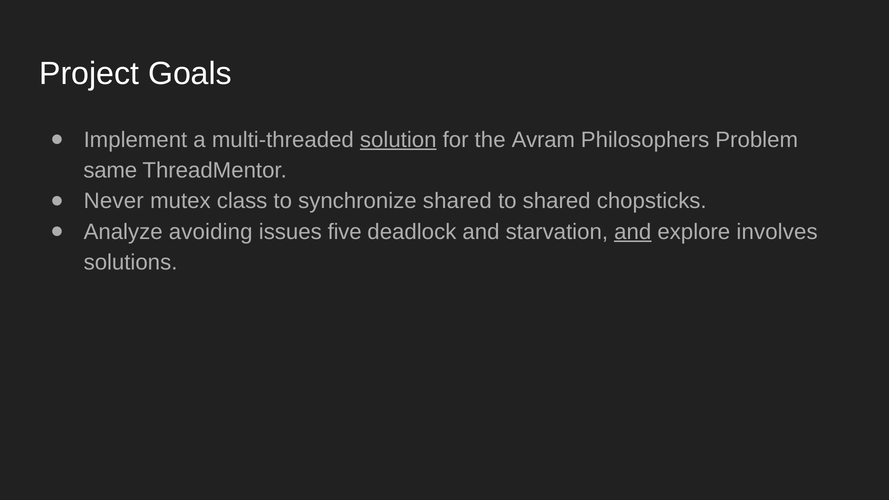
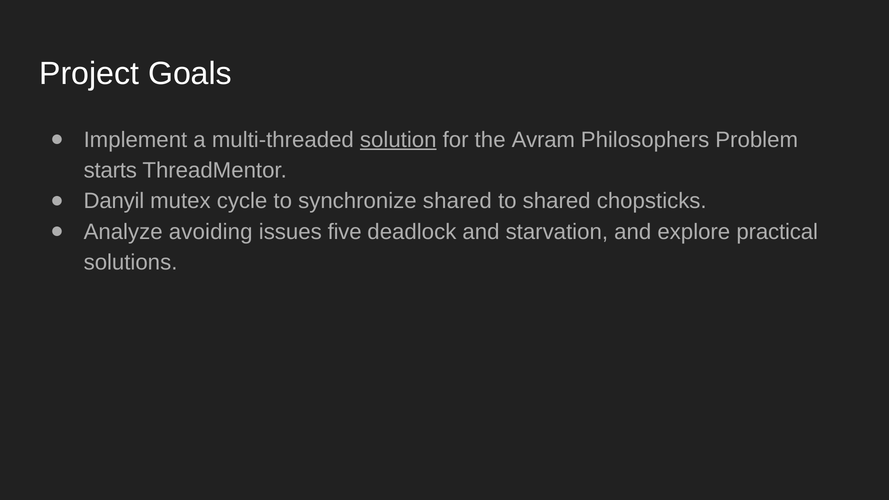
same: same -> starts
Never: Never -> Danyil
class: class -> cycle
and at (633, 232) underline: present -> none
involves: involves -> practical
